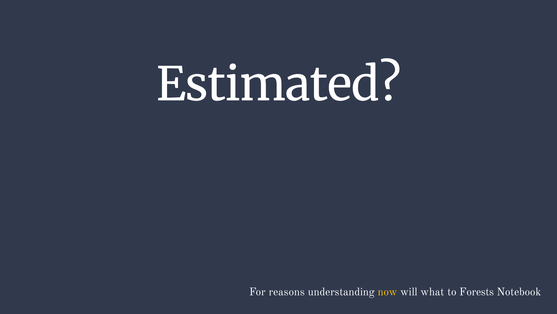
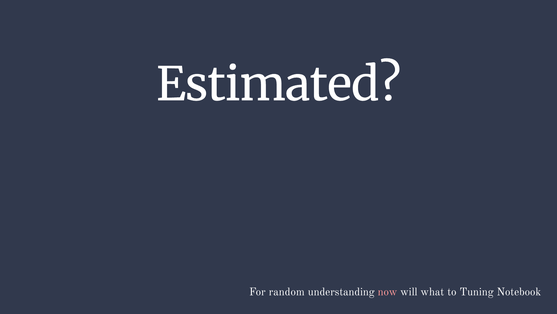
reasons: reasons -> random
now colour: yellow -> pink
Forests: Forests -> Tuning
